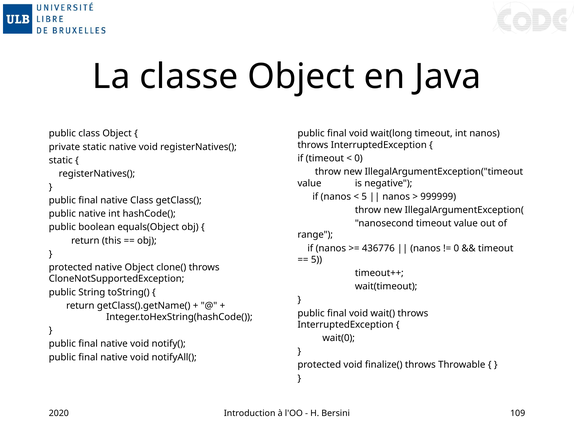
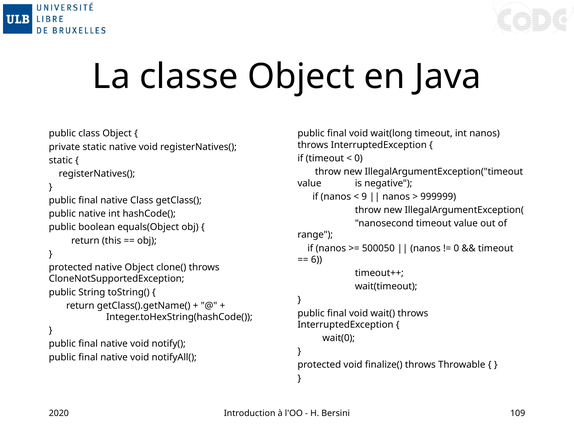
5 at (364, 197): 5 -> 9
436776: 436776 -> 500050
5 at (317, 260): 5 -> 6
